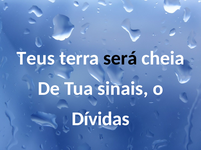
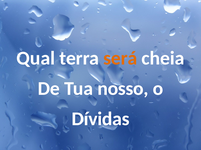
Teus: Teus -> Qual
será colour: black -> orange
sinais: sinais -> nosso
